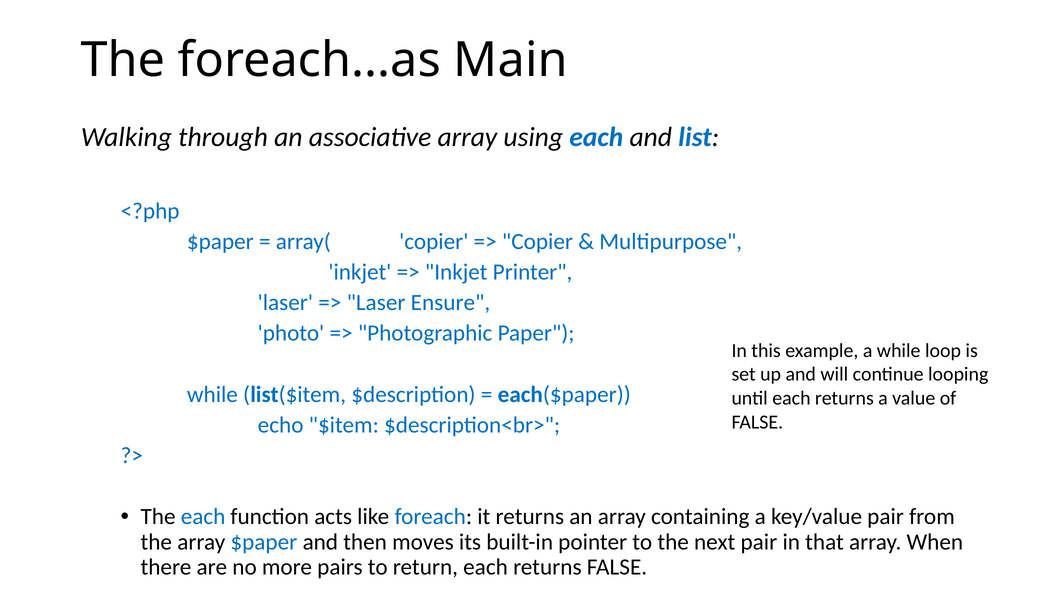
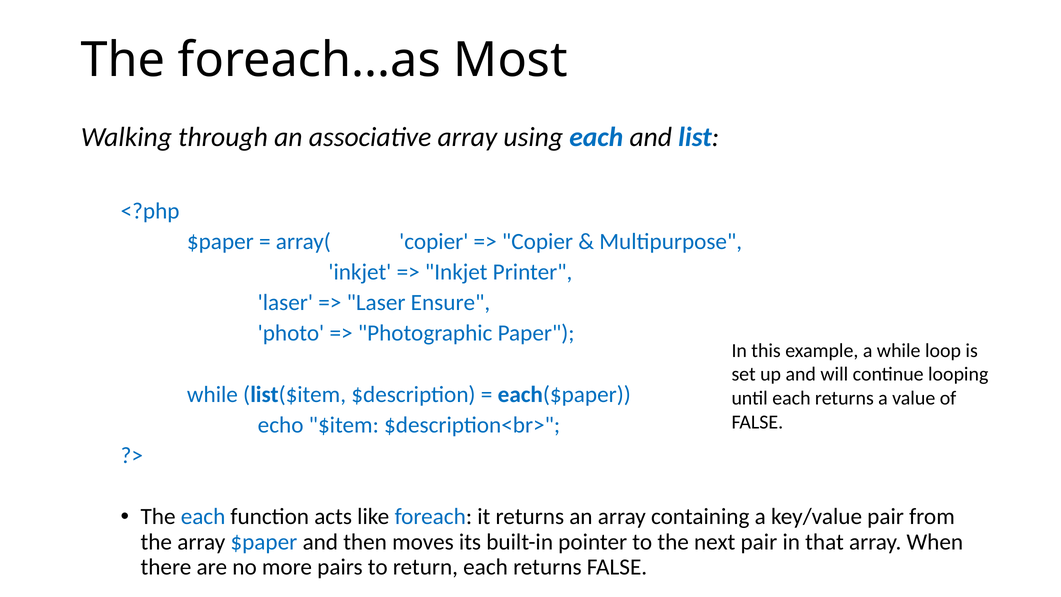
Main: Main -> Most
